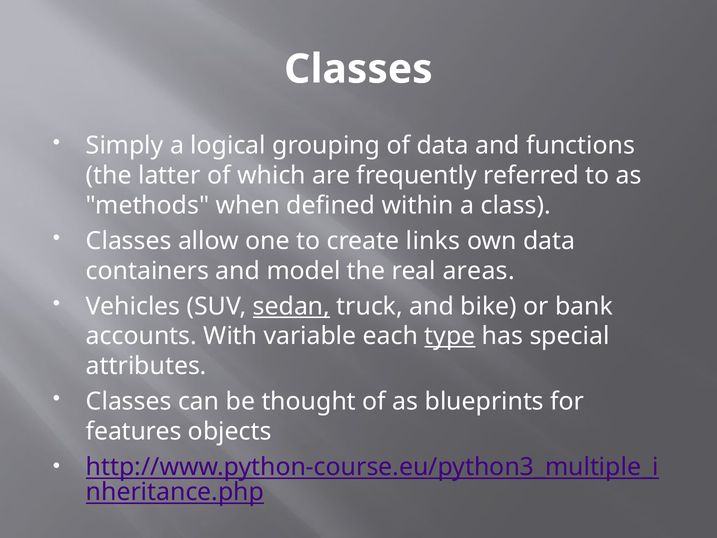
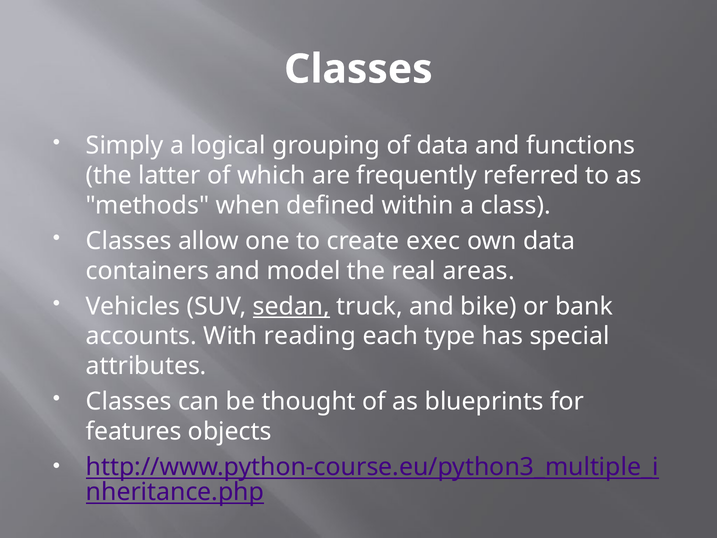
links: links -> exec
variable: variable -> reading
type underline: present -> none
